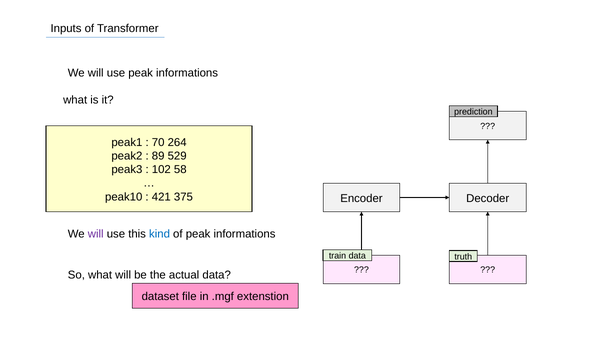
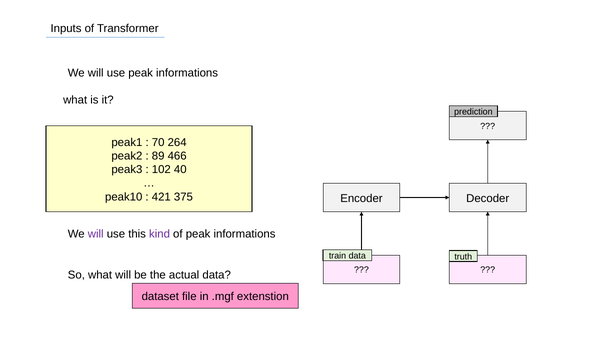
529: 529 -> 466
58: 58 -> 40
kind colour: blue -> purple
